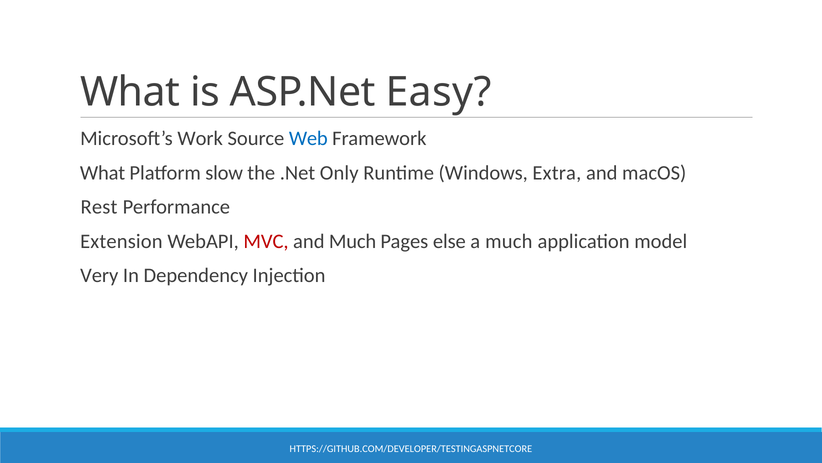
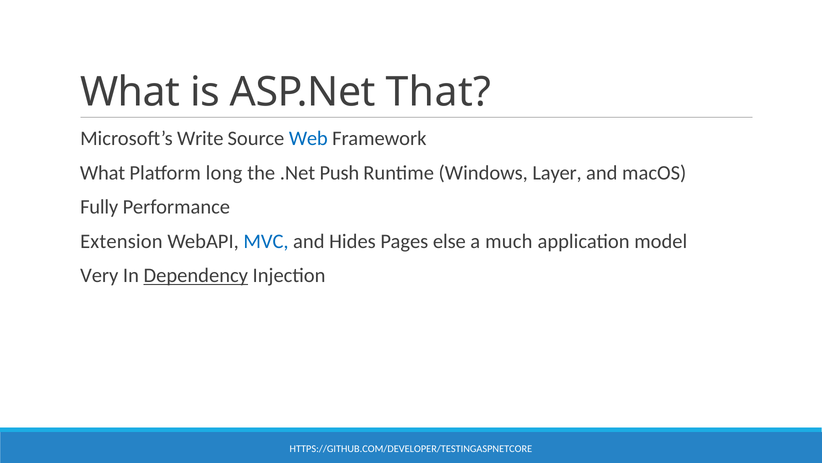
Easy: Easy -> That
Work: Work -> Write
slow: slow -> long
Only: Only -> Push
Extra: Extra -> Layer
Rest: Rest -> Fully
MVC colour: red -> blue
and Much: Much -> Hides
Dependency underline: none -> present
